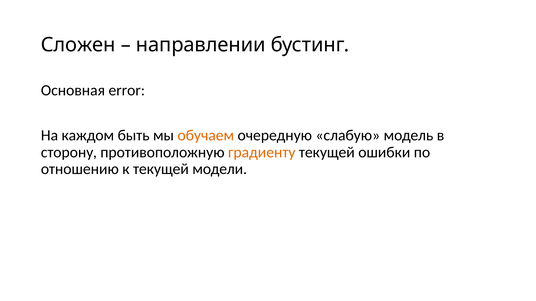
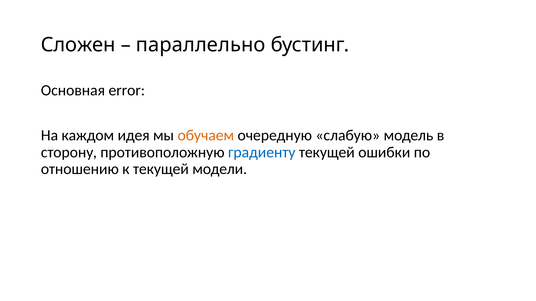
направлении: направлении -> параллельно
быть: быть -> идея
градиенту colour: orange -> blue
